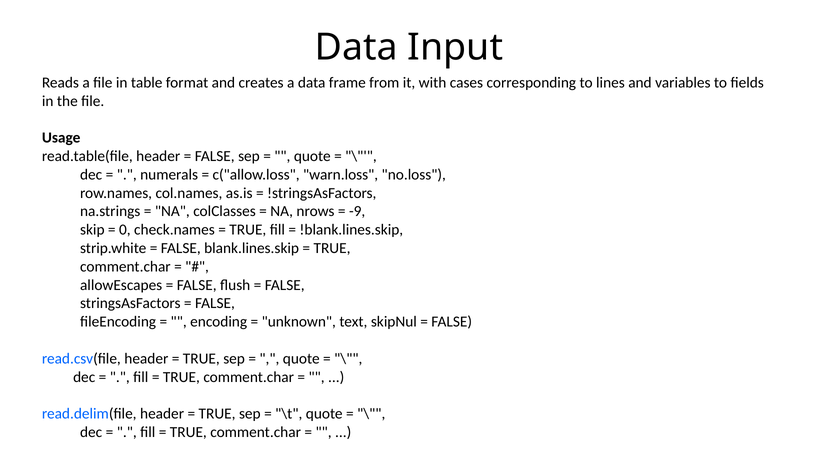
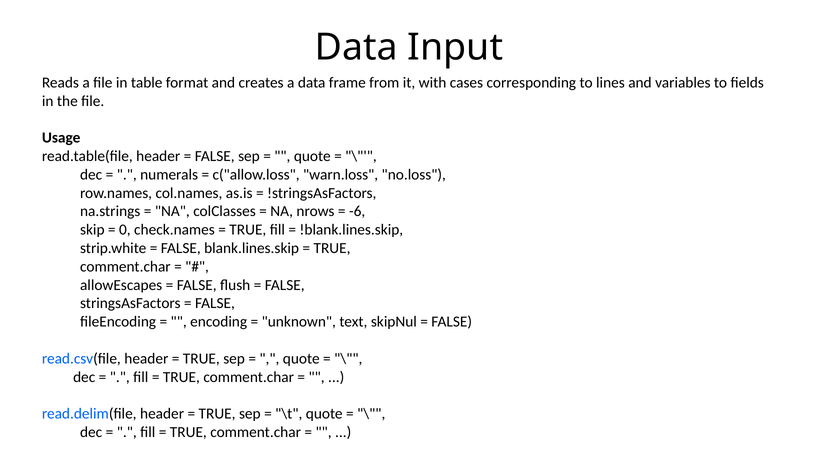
-9: -9 -> -6
